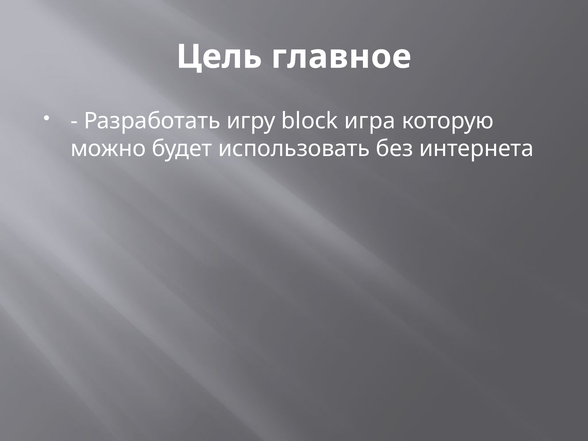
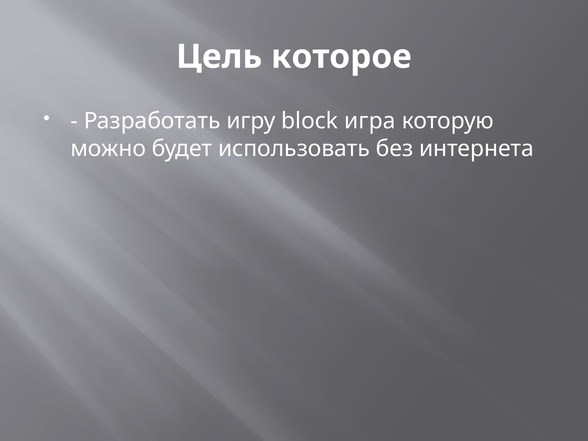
главное: главное -> которое
